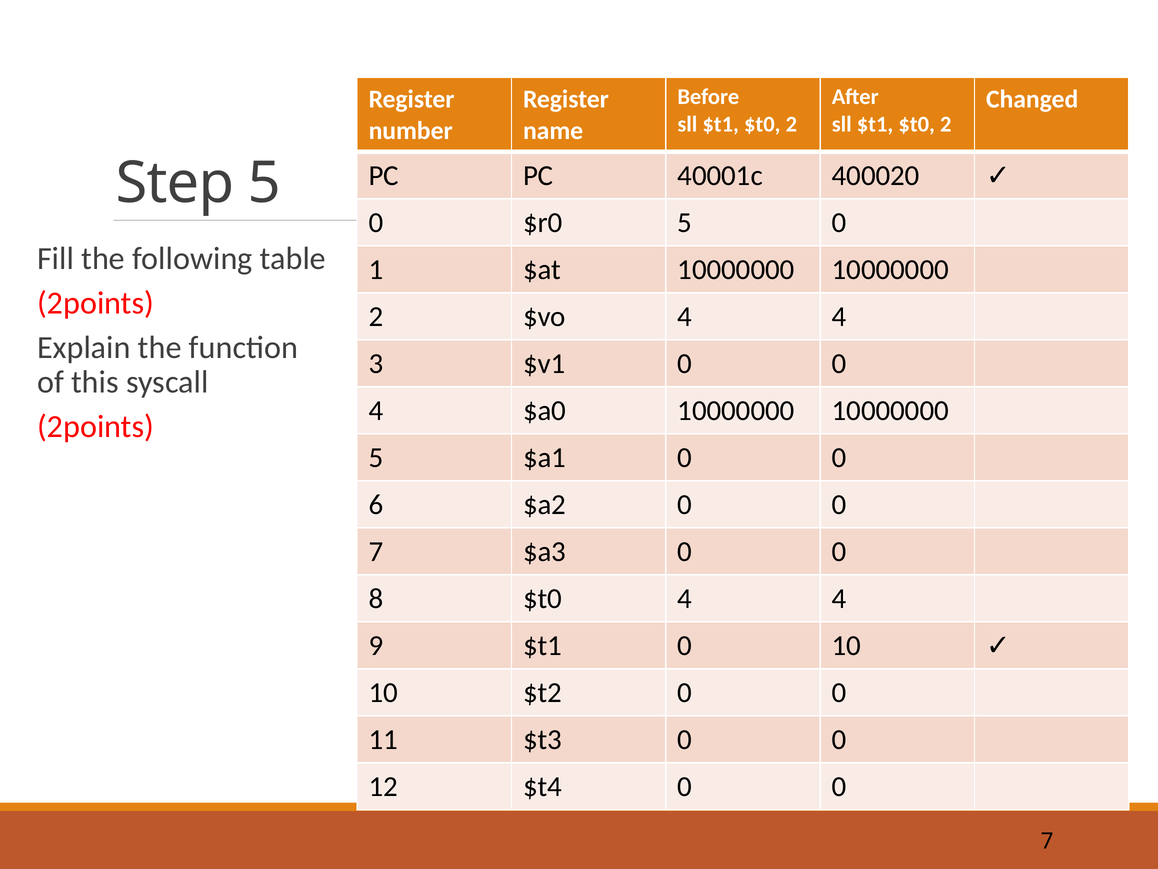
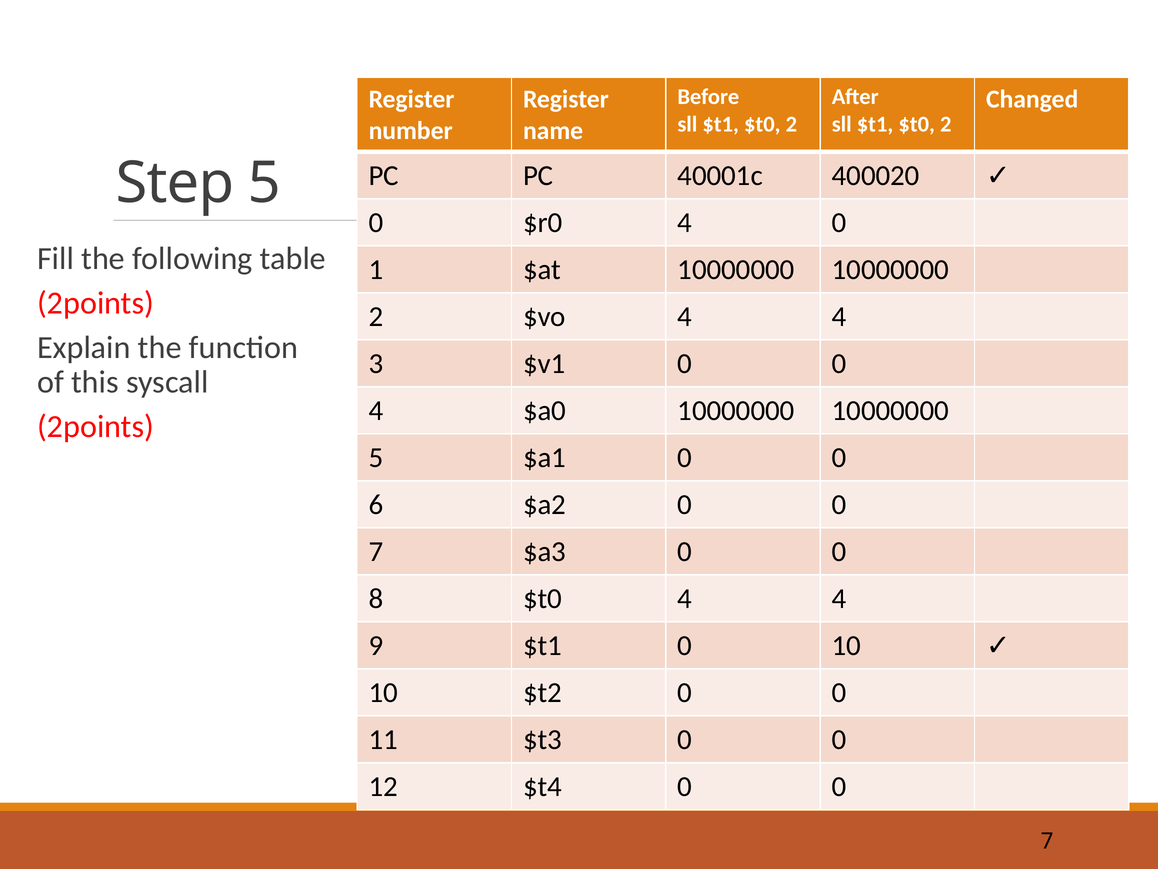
$r0 5: 5 -> 4
